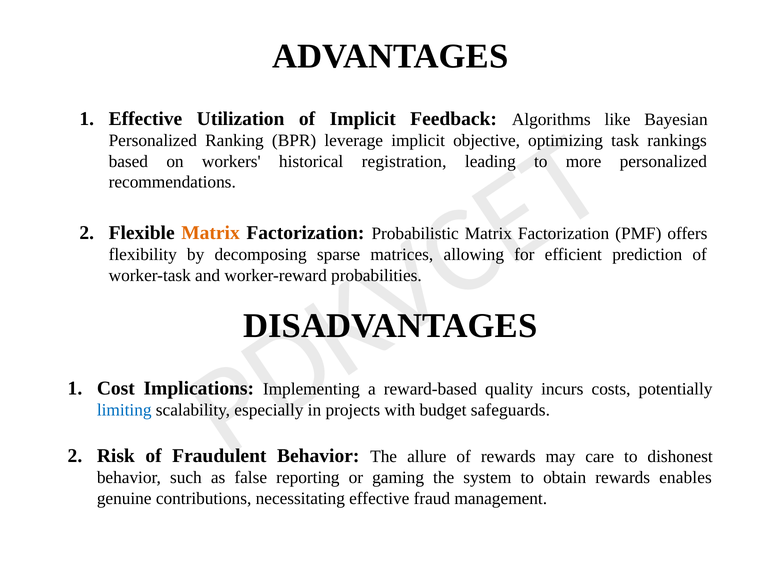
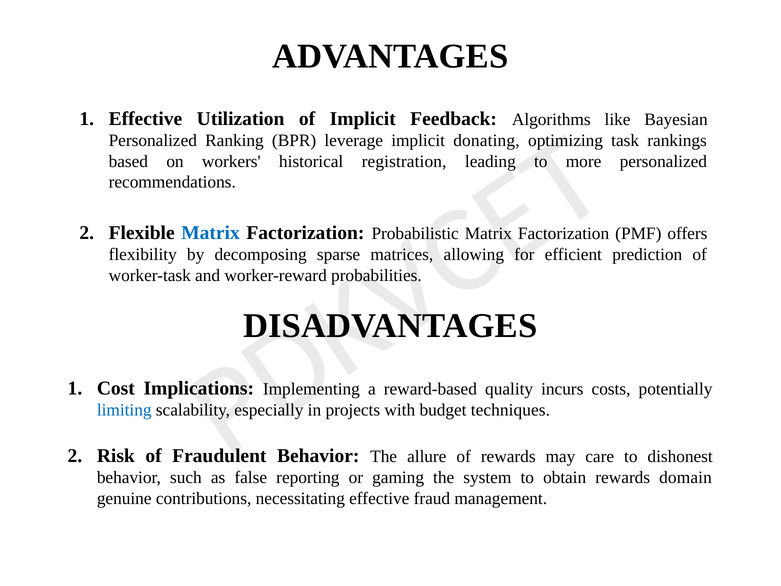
objective: objective -> donating
Matrix at (211, 233) colour: orange -> blue
safeguards: safeguards -> techniques
enables: enables -> domain
